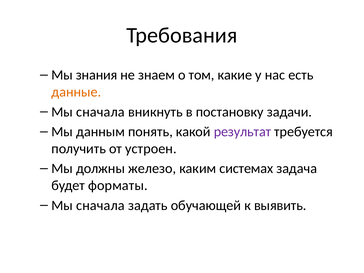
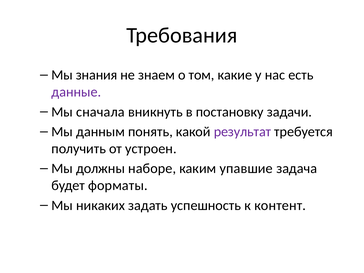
данные colour: orange -> purple
железо: железо -> наборе
системах: системах -> упавшие
сначала at (100, 205): сначала -> никаких
обучающей: обучающей -> успешность
выявить: выявить -> контент
